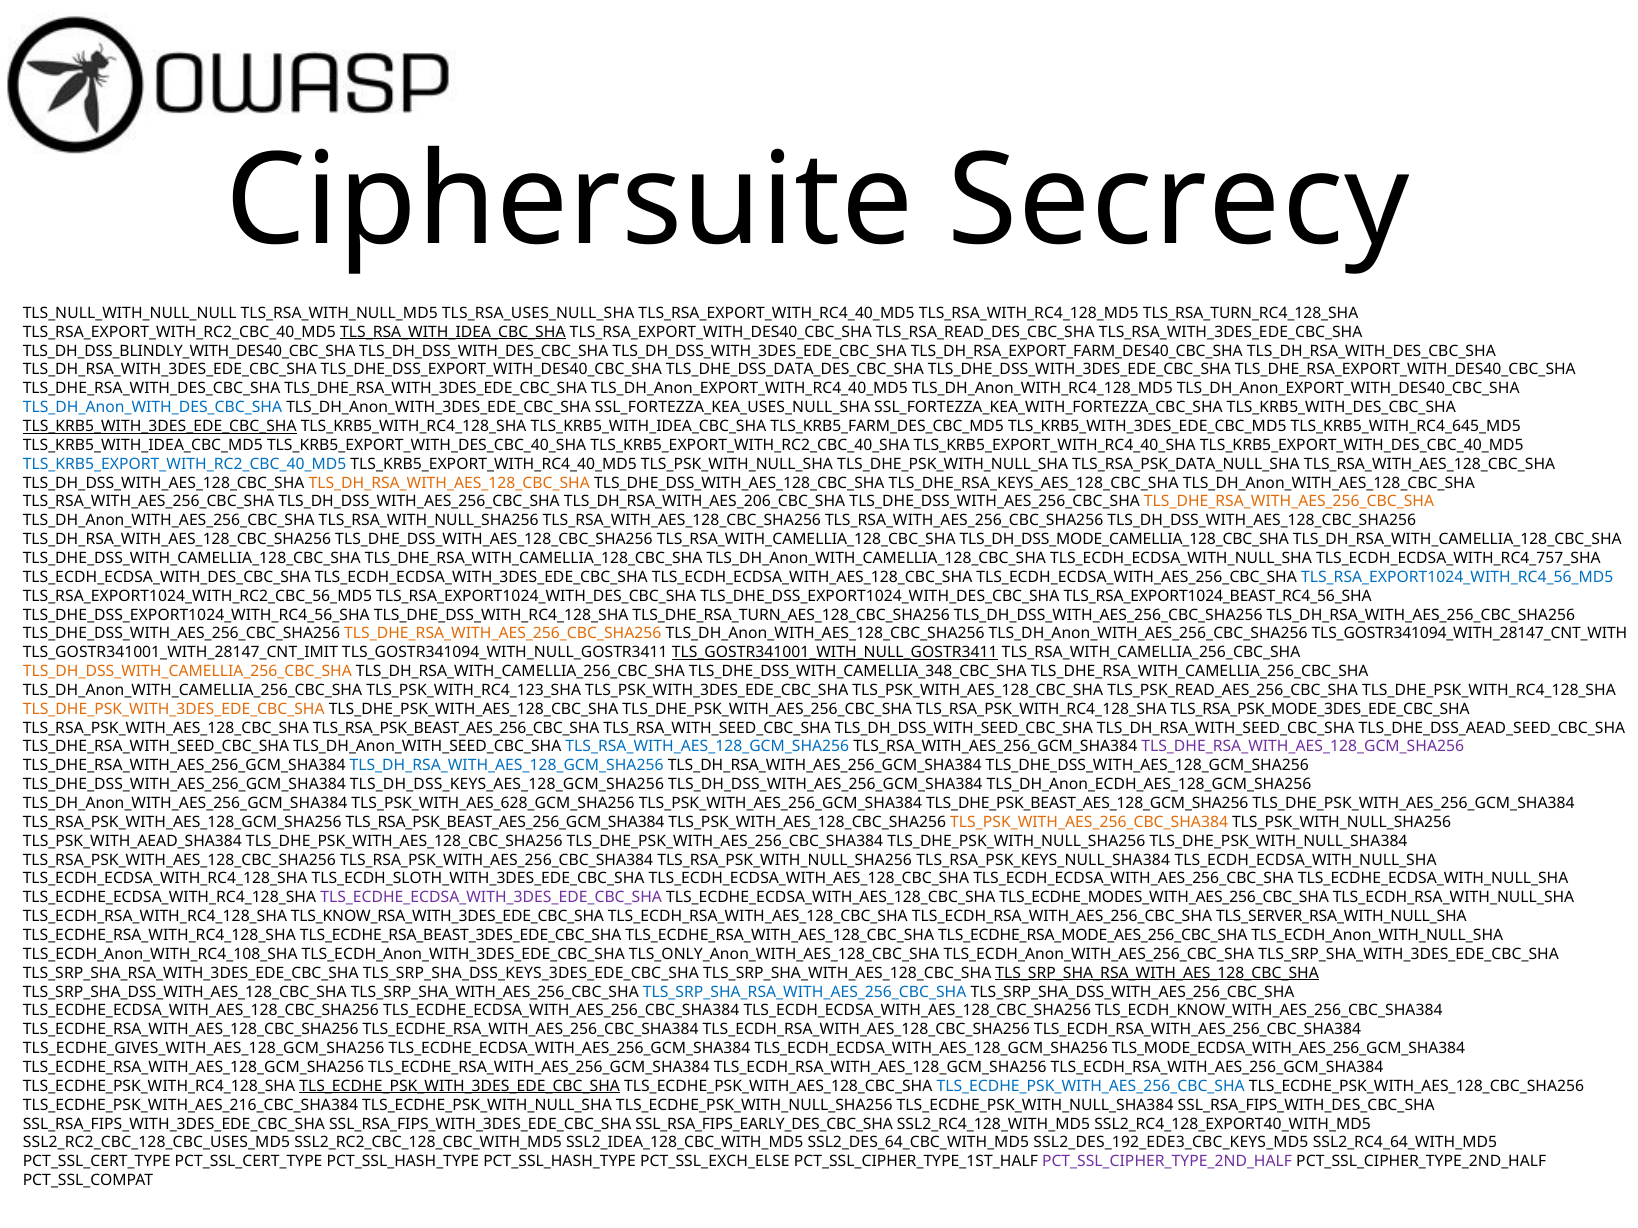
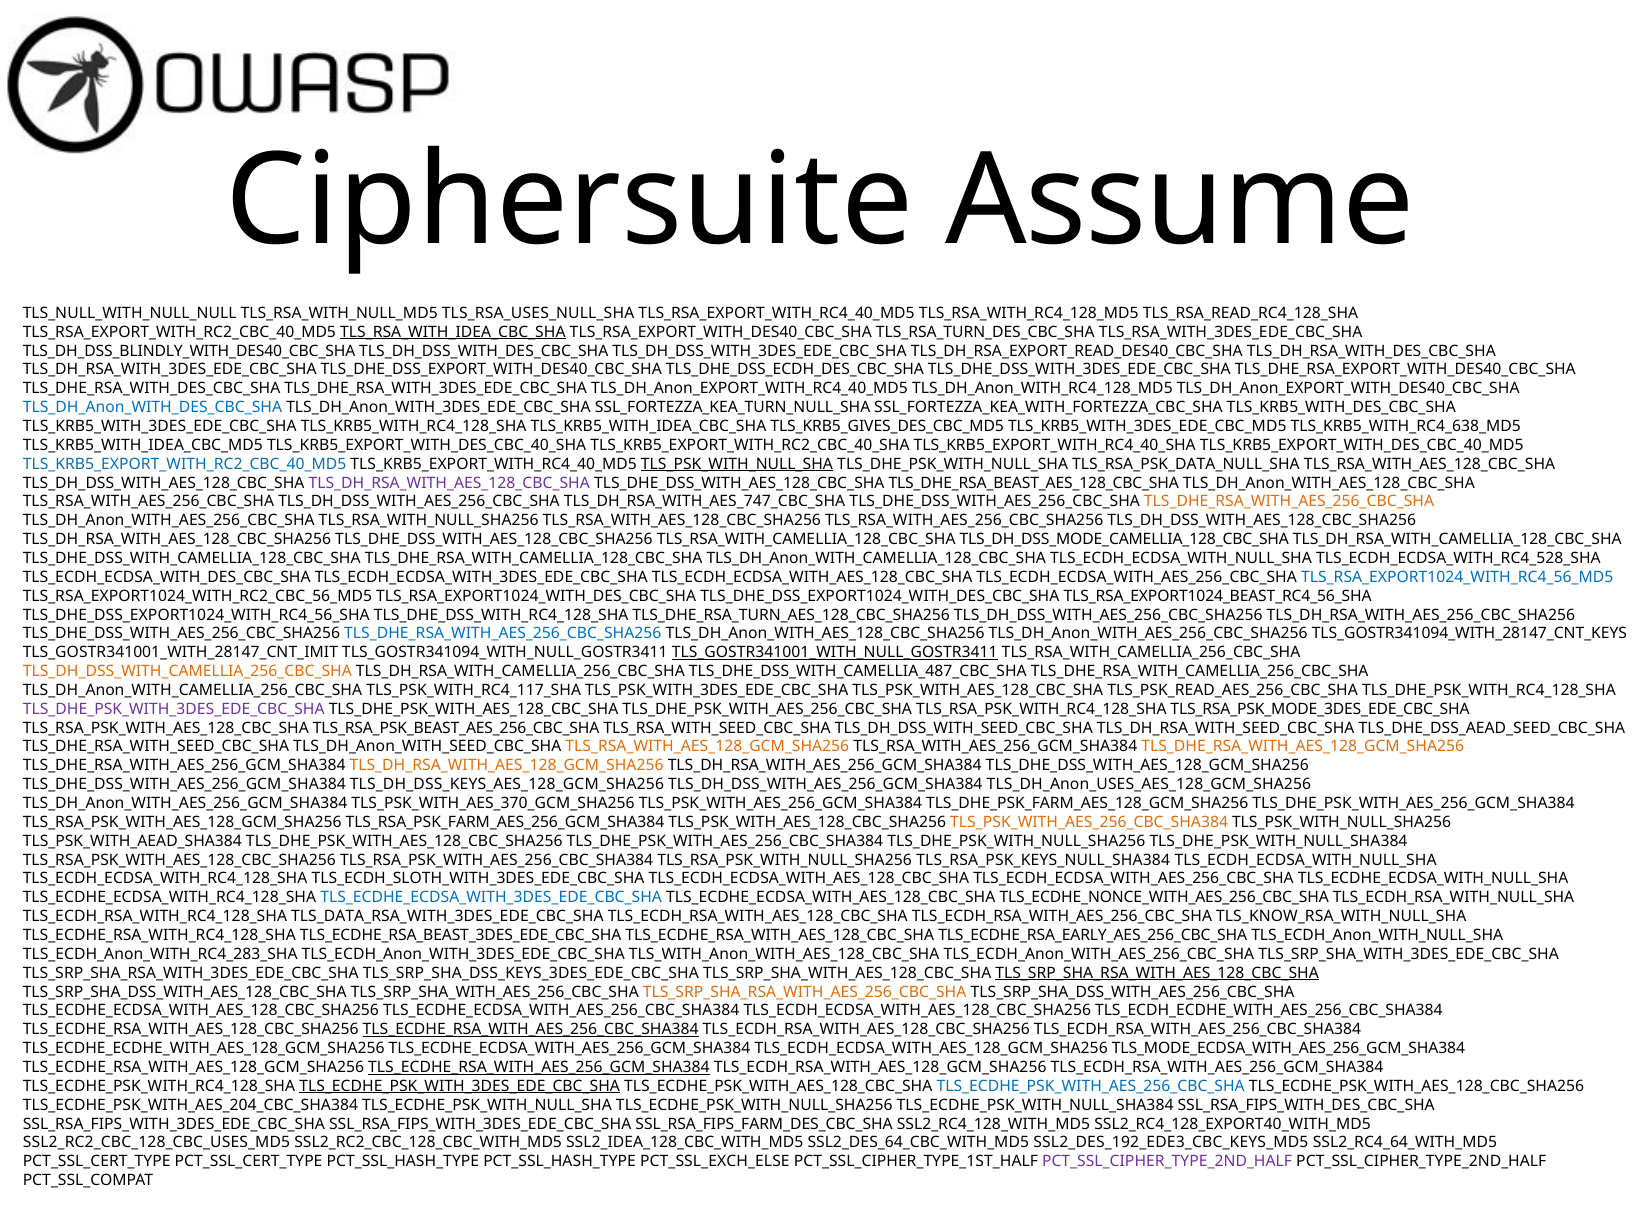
Secrecy: Secrecy -> Assume
TLS_RSA_TURN_RC4_128_SHA: TLS_RSA_TURN_RC4_128_SHA -> TLS_RSA_READ_RC4_128_SHA
TLS_RSA_READ_DES_CBC_SHA: TLS_RSA_READ_DES_CBC_SHA -> TLS_RSA_TURN_DES_CBC_SHA
TLS_DH_RSA_EXPORT_FARM_DES40_CBC_SHA: TLS_DH_RSA_EXPORT_FARM_DES40_CBC_SHA -> TLS_DH_RSA_EXPORT_READ_DES40_CBC_SHA
TLS_DHE_DSS_DATA_DES_CBC_SHA: TLS_DHE_DSS_DATA_DES_CBC_SHA -> TLS_DHE_DSS_ECDH_DES_CBC_SHA
SSL_FORTEZZA_KEA_USES_NULL_SHA: SSL_FORTEZZA_KEA_USES_NULL_SHA -> SSL_FORTEZZA_KEA_TURN_NULL_SHA
TLS_KRB5_WITH_3DES_EDE_CBC_SHA underline: present -> none
TLS_KRB5_FARM_DES_CBC_MD5: TLS_KRB5_FARM_DES_CBC_MD5 -> TLS_KRB5_GIVES_DES_CBC_MD5
TLS_KRB5_WITH_RC4_645_MD5: TLS_KRB5_WITH_RC4_645_MD5 -> TLS_KRB5_WITH_RC4_638_MD5
TLS_PSK_WITH_NULL_SHA underline: none -> present
TLS_DH_RSA_WITH_AES_128_CBC_SHA colour: orange -> purple
TLS_DHE_RSA_KEYS_AES_128_CBC_SHA: TLS_DHE_RSA_KEYS_AES_128_CBC_SHA -> TLS_DHE_RSA_BEAST_AES_128_CBC_SHA
TLS_DH_RSA_WITH_AES_206_CBC_SHA: TLS_DH_RSA_WITH_AES_206_CBC_SHA -> TLS_DH_RSA_WITH_AES_747_CBC_SHA
TLS_ECDH_ECDSA_WITH_RC4_757_SHA: TLS_ECDH_ECDSA_WITH_RC4_757_SHA -> TLS_ECDH_ECDSA_WITH_RC4_528_SHA
TLS_DHE_RSA_WITH_AES_256_CBC_SHA256 colour: orange -> blue
TLS_GOSTR341094_WITH_28147_CNT_WITH: TLS_GOSTR341094_WITH_28147_CNT_WITH -> TLS_GOSTR341094_WITH_28147_CNT_KEYS
TLS_DHE_DSS_WITH_CAMELLIA_348_CBC_SHA: TLS_DHE_DSS_WITH_CAMELLIA_348_CBC_SHA -> TLS_DHE_DSS_WITH_CAMELLIA_487_CBC_SHA
TLS_PSK_WITH_RC4_123_SHA: TLS_PSK_WITH_RC4_123_SHA -> TLS_PSK_WITH_RC4_117_SHA
TLS_DHE_PSK_WITH_3DES_EDE_CBC_SHA colour: orange -> purple
TLS_RSA_WITH_AES_128_GCM_SHA256 colour: blue -> orange
TLS_DHE_RSA_WITH_AES_128_GCM_SHA256 colour: purple -> orange
TLS_DH_RSA_WITH_AES_128_GCM_SHA256 colour: blue -> orange
TLS_DH_Anon_ECDH_AES_128_GCM_SHA256: TLS_DH_Anon_ECDH_AES_128_GCM_SHA256 -> TLS_DH_Anon_USES_AES_128_GCM_SHA256
TLS_PSK_WITH_AES_628_GCM_SHA256: TLS_PSK_WITH_AES_628_GCM_SHA256 -> TLS_PSK_WITH_AES_370_GCM_SHA256
TLS_DHE_PSK_BEAST_AES_128_GCM_SHA256: TLS_DHE_PSK_BEAST_AES_128_GCM_SHA256 -> TLS_DHE_PSK_FARM_AES_128_GCM_SHA256
TLS_RSA_PSK_BEAST_AES_256_GCM_SHA384: TLS_RSA_PSK_BEAST_AES_256_GCM_SHA384 -> TLS_RSA_PSK_FARM_AES_256_GCM_SHA384
TLS_ECDHE_ECDSA_WITH_3DES_EDE_CBC_SHA colour: purple -> blue
TLS_ECDHE_MODES_WITH_AES_256_CBC_SHA: TLS_ECDHE_MODES_WITH_AES_256_CBC_SHA -> TLS_ECDHE_NONCE_WITH_AES_256_CBC_SHA
TLS_KNOW_RSA_WITH_3DES_EDE_CBC_SHA: TLS_KNOW_RSA_WITH_3DES_EDE_CBC_SHA -> TLS_DATA_RSA_WITH_3DES_EDE_CBC_SHA
TLS_SERVER_RSA_WITH_NULL_SHA: TLS_SERVER_RSA_WITH_NULL_SHA -> TLS_KNOW_RSA_WITH_NULL_SHA
TLS_ECDHE_RSA_MODE_AES_256_CBC_SHA: TLS_ECDHE_RSA_MODE_AES_256_CBC_SHA -> TLS_ECDHE_RSA_EARLY_AES_256_CBC_SHA
TLS_ECDH_Anon_WITH_RC4_108_SHA: TLS_ECDH_Anon_WITH_RC4_108_SHA -> TLS_ECDH_Anon_WITH_RC4_283_SHA
TLS_ONLY_Anon_WITH_AES_128_CBC_SHA: TLS_ONLY_Anon_WITH_AES_128_CBC_SHA -> TLS_WITH_Anon_WITH_AES_128_CBC_SHA
TLS_SRP_SHA_RSA_WITH_AES_256_CBC_SHA colour: blue -> orange
TLS_ECDH_KNOW_WITH_AES_256_CBC_SHA384: TLS_ECDH_KNOW_WITH_AES_256_CBC_SHA384 -> TLS_ECDH_ECDHE_WITH_AES_256_CBC_SHA384
TLS_ECDHE_RSA_WITH_AES_256_CBC_SHA384 underline: none -> present
TLS_ECDHE_GIVES_WITH_AES_128_GCM_SHA256: TLS_ECDHE_GIVES_WITH_AES_128_GCM_SHA256 -> TLS_ECDHE_ECDHE_WITH_AES_128_GCM_SHA256
TLS_ECDHE_RSA_WITH_AES_256_GCM_SHA384 underline: none -> present
TLS_ECDHE_PSK_WITH_AES_216_CBC_SHA384: TLS_ECDHE_PSK_WITH_AES_216_CBC_SHA384 -> TLS_ECDHE_PSK_WITH_AES_204_CBC_SHA384
SSL_RSA_FIPS_EARLY_DES_CBC_SHA: SSL_RSA_FIPS_EARLY_DES_CBC_SHA -> SSL_RSA_FIPS_FARM_DES_CBC_SHA
